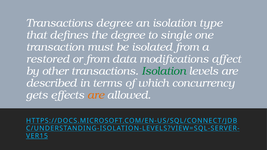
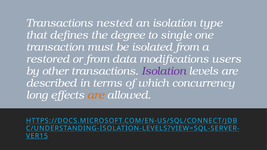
Transactions degree: degree -> nested
affect: affect -> users
Isolation at (164, 71) colour: green -> purple
gets: gets -> long
